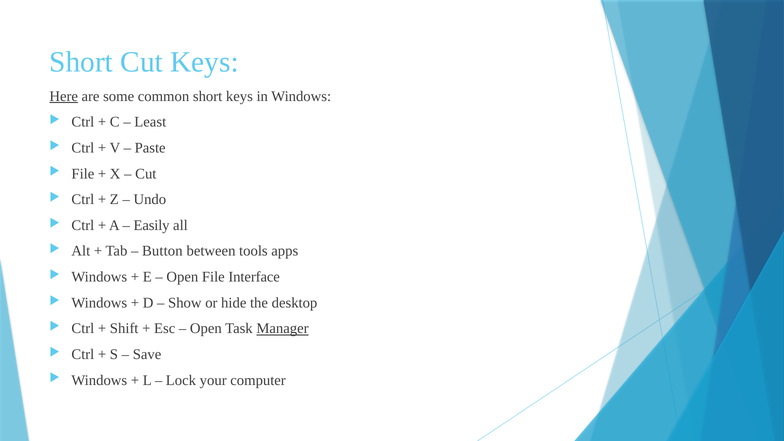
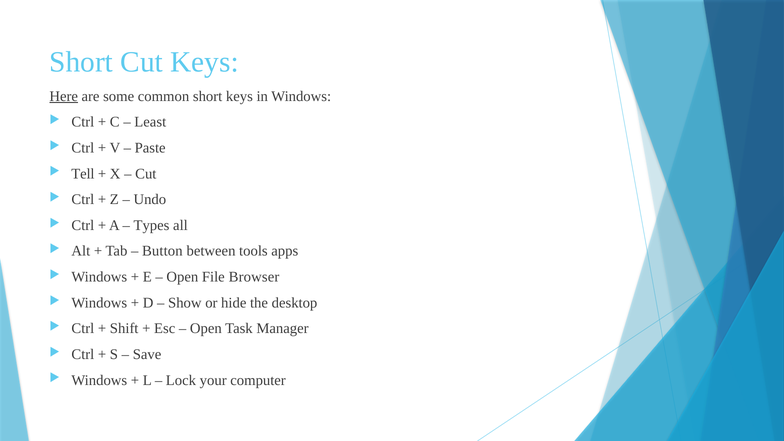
File at (83, 174): File -> Tell
Easily: Easily -> Types
Interface: Interface -> Browser
Manager underline: present -> none
